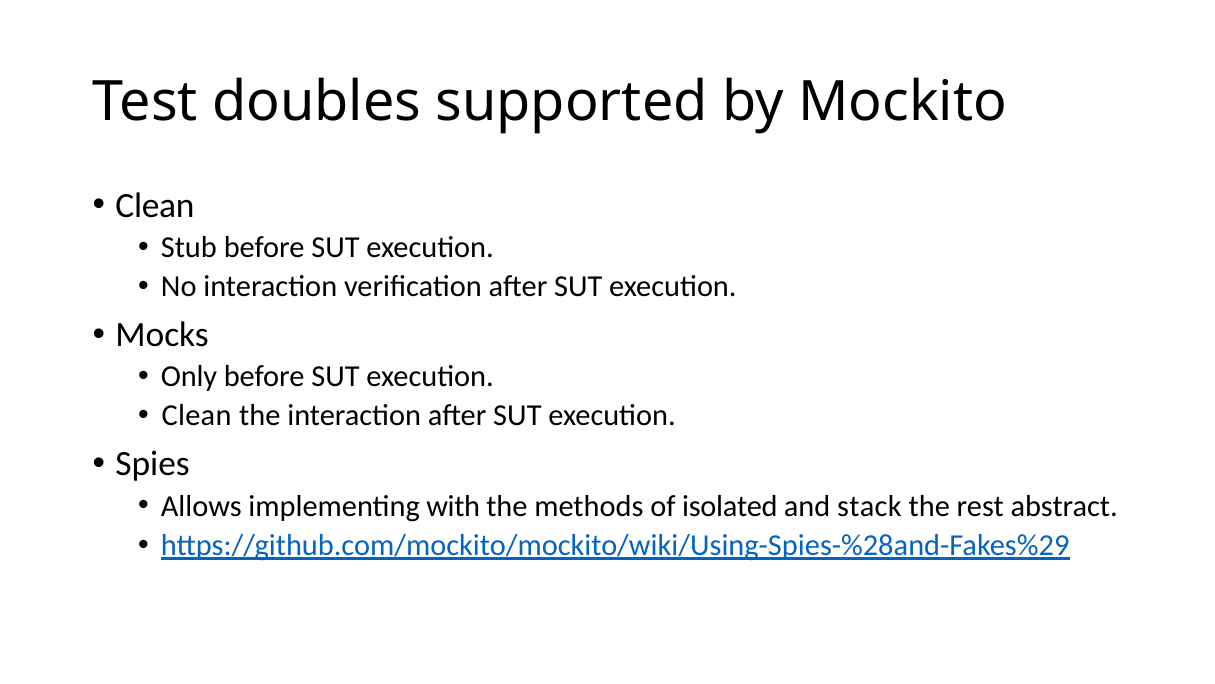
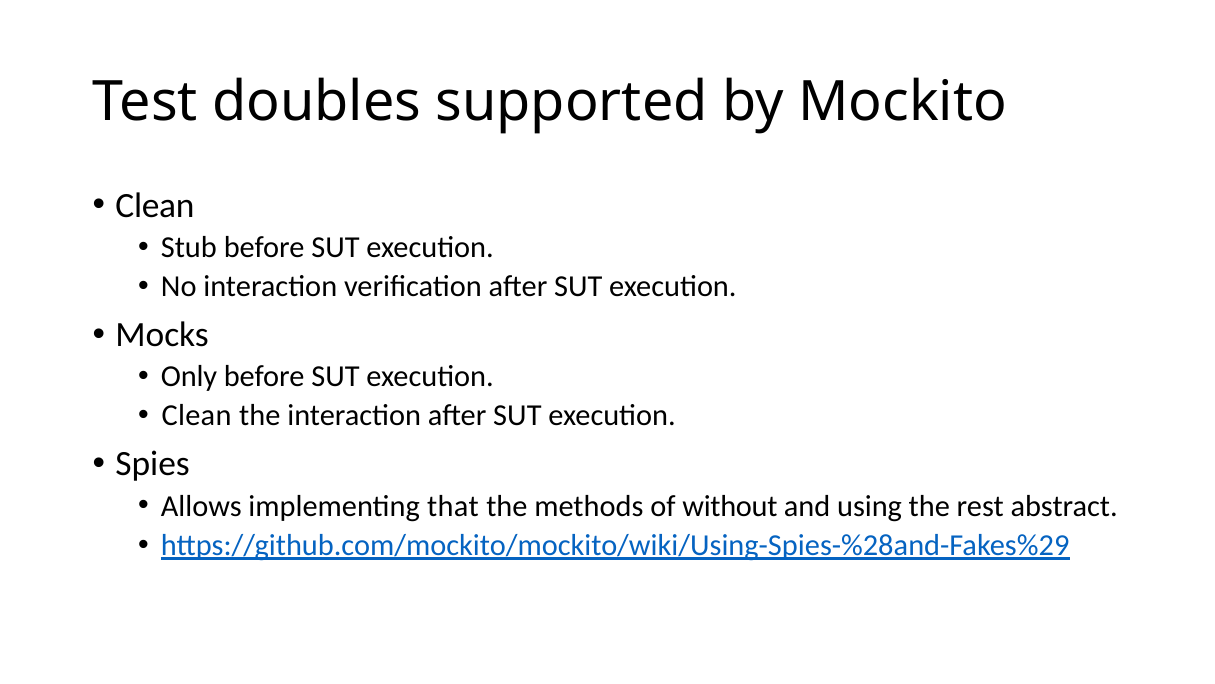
with: with -> that
isolated: isolated -> without
stack: stack -> using
